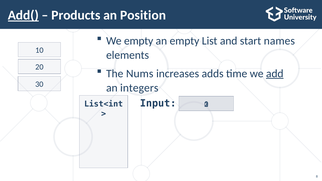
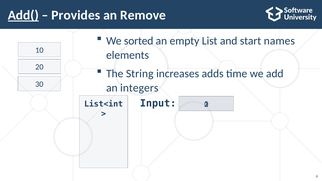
Products: Products -> Provides
Position: Position -> Remove
We empty: empty -> sorted
Nums: Nums -> String
add underline: present -> none
